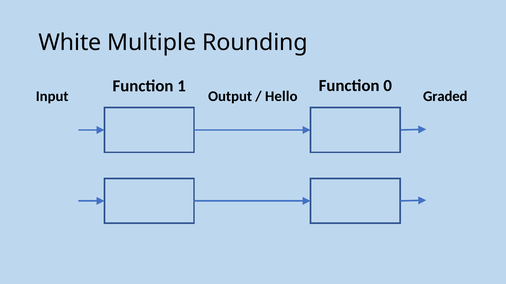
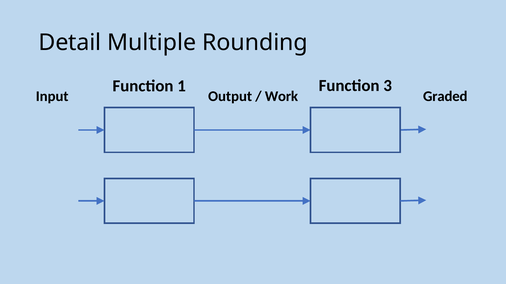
White: White -> Detail
0: 0 -> 3
Hello: Hello -> Work
